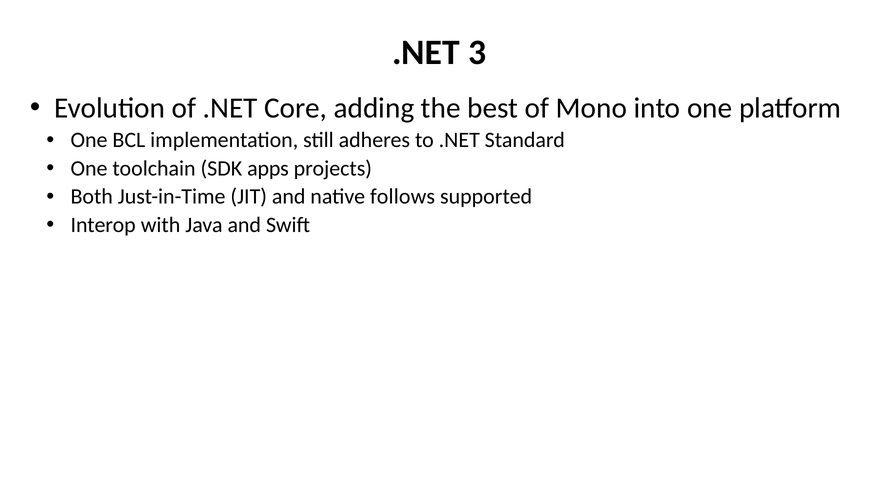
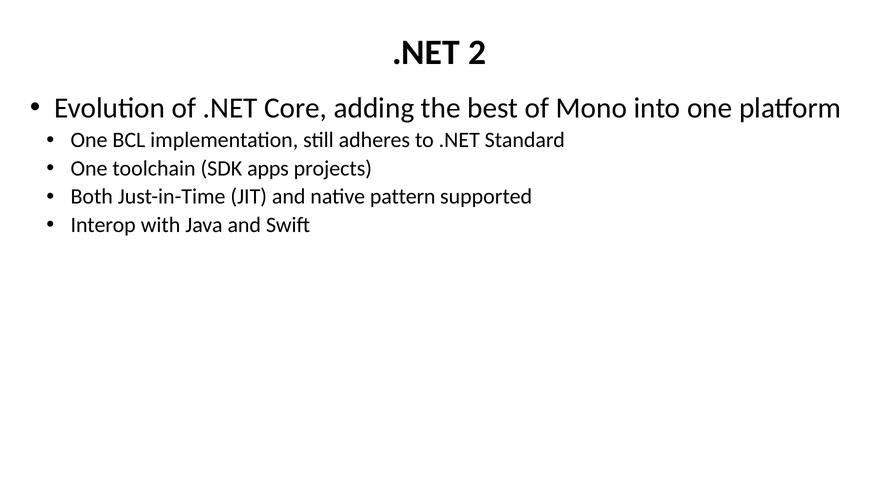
3: 3 -> 2
follows: follows -> pattern
